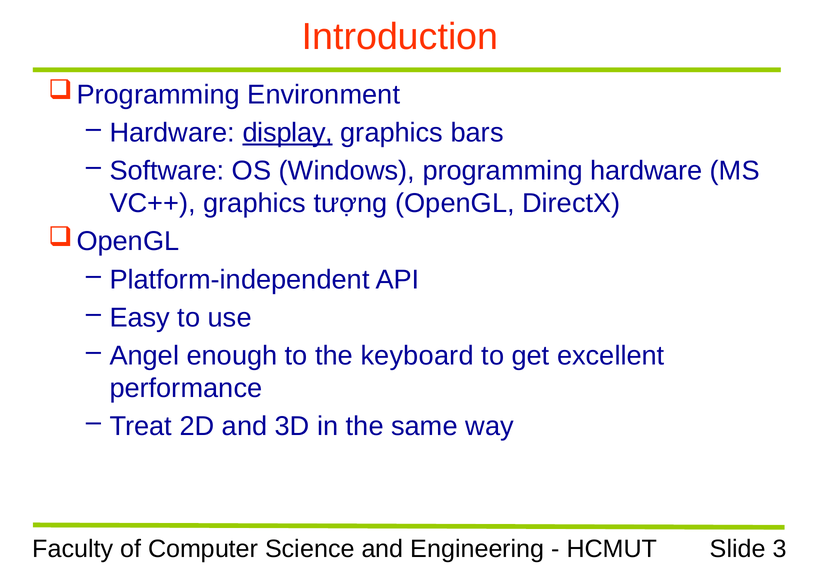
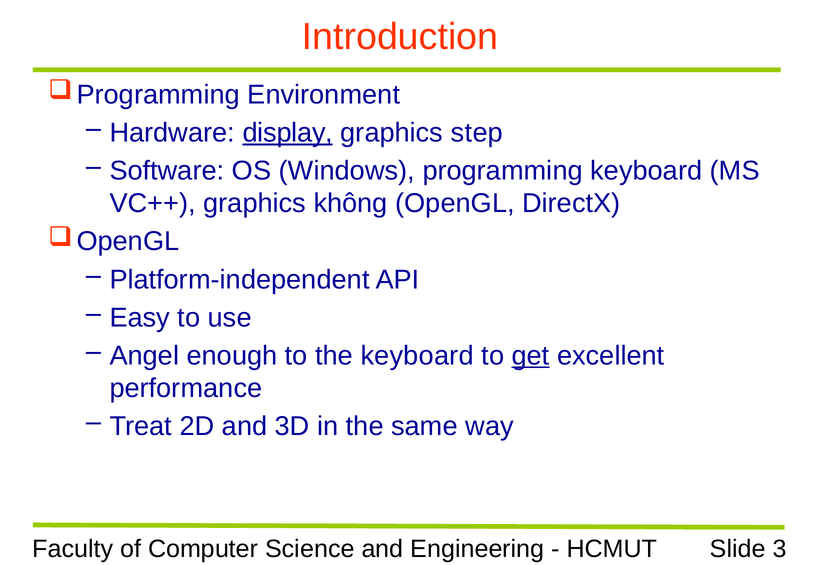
bars: bars -> step
programming hardware: hardware -> keyboard
tượng: tượng -> không
get underline: none -> present
